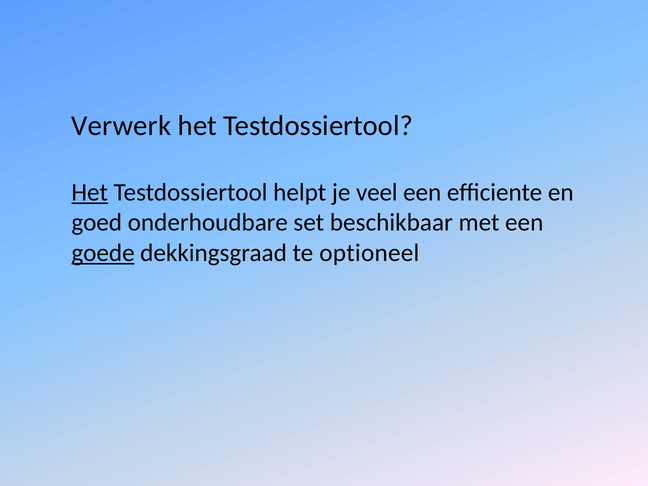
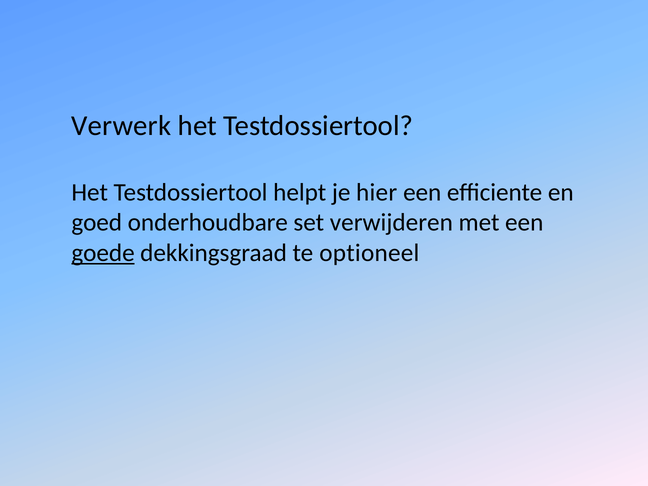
Het at (90, 192) underline: present -> none
veel: veel -> hier
beschikbaar: beschikbaar -> verwijderen
